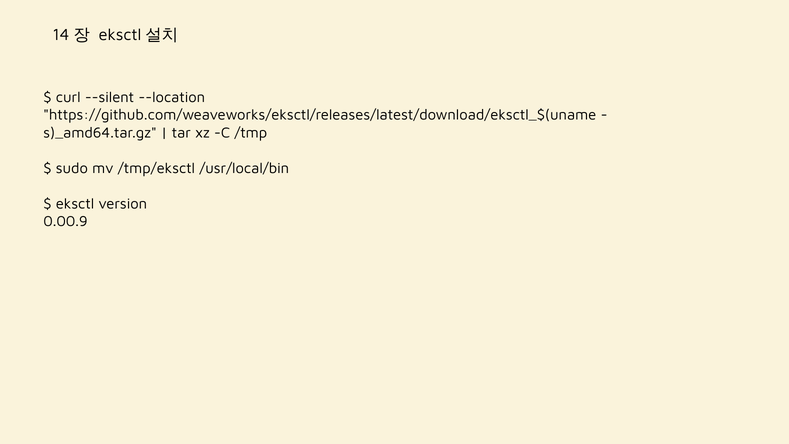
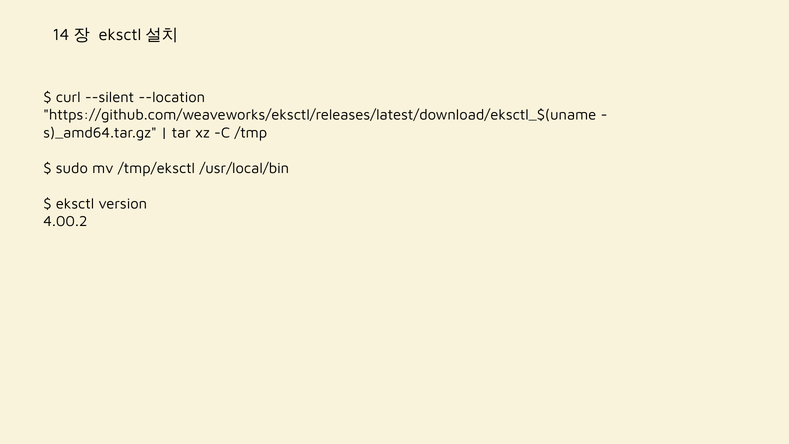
0.00.9: 0.00.9 -> 4.00.2
